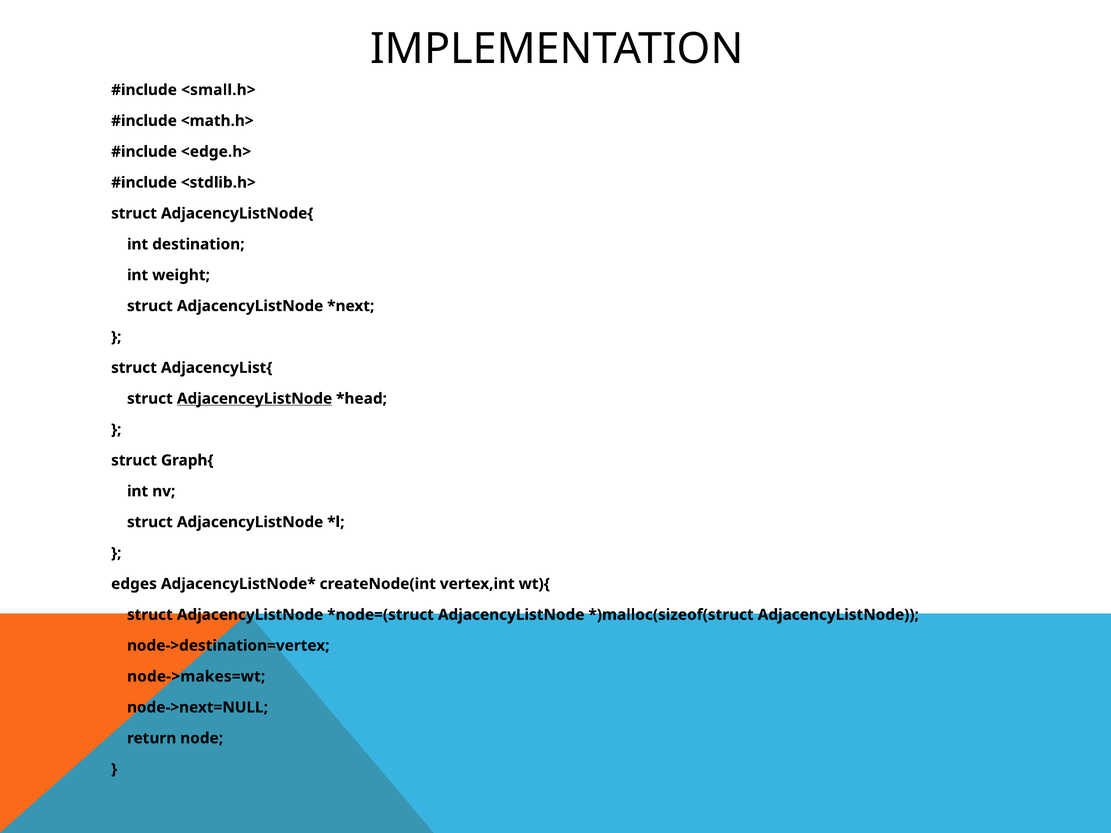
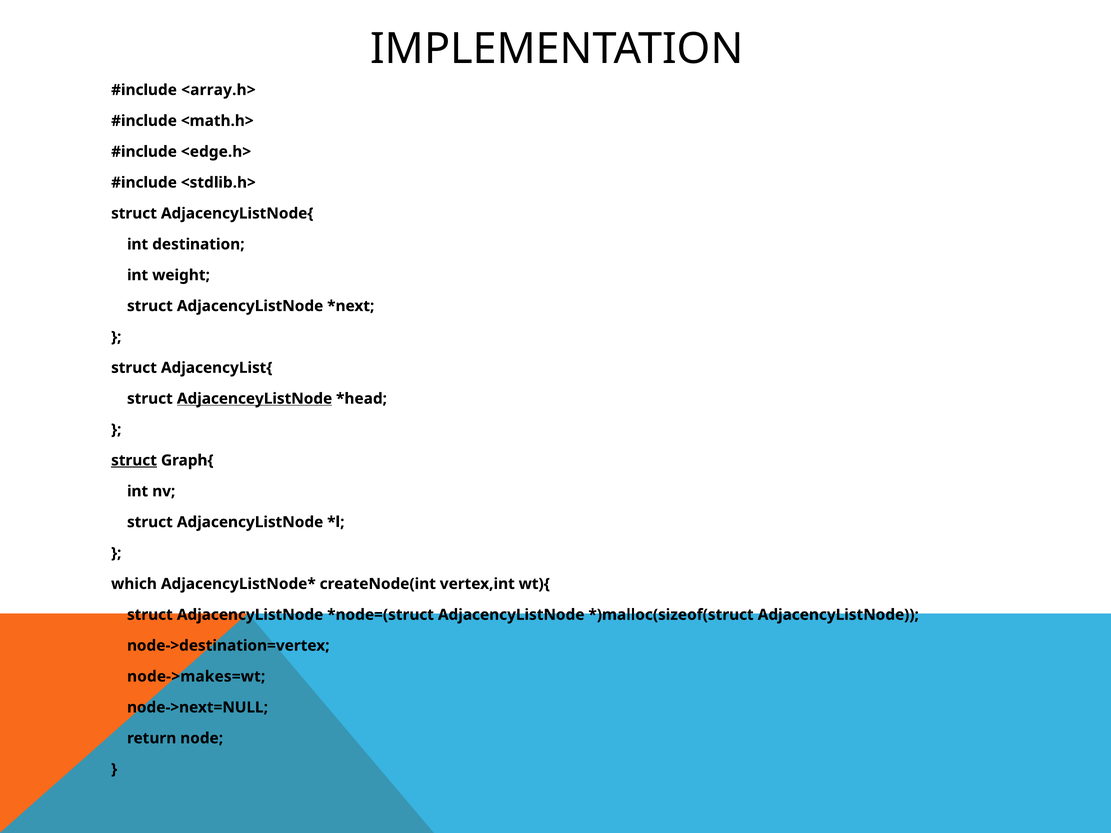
<small.h>: <small.h> -> <array.h>
struct at (134, 461) underline: none -> present
edges: edges -> which
